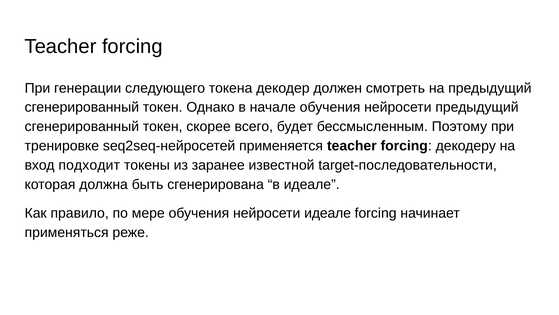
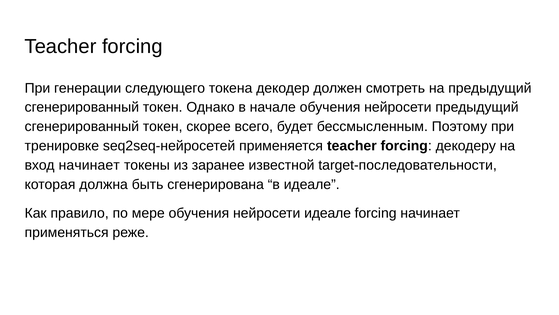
вход подходит: подходит -> начинает
